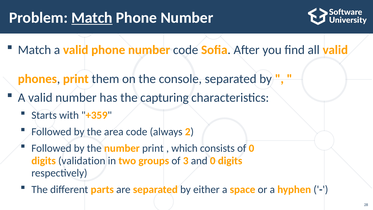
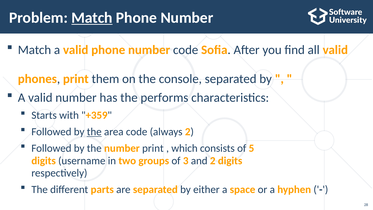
capturing: capturing -> performs
the at (94, 132) underline: none -> present
of 0: 0 -> 5
validation: validation -> username
and 0: 0 -> 2
